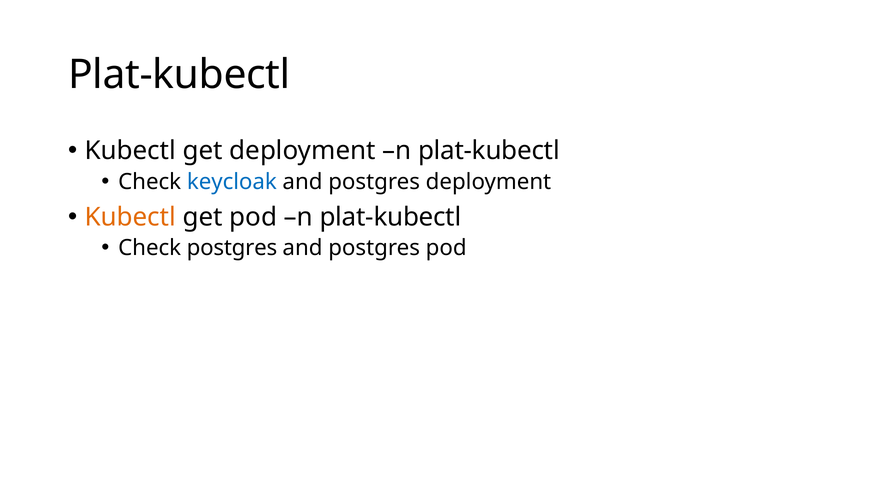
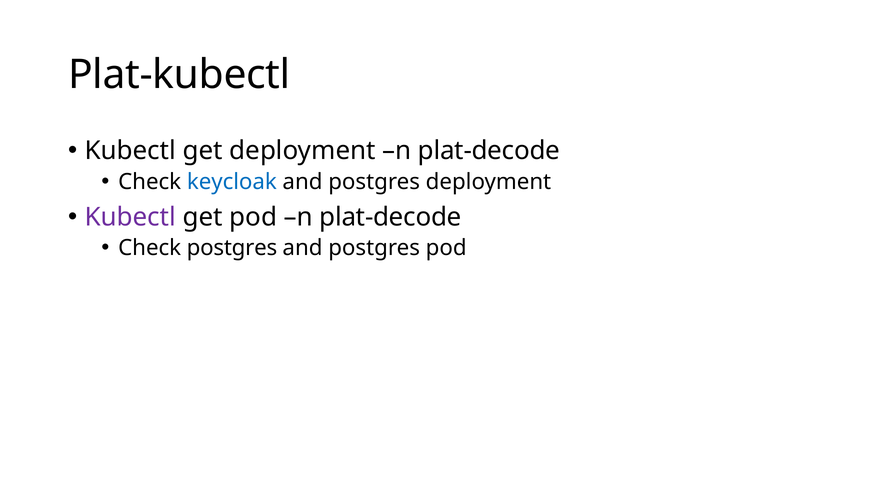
deployment n plat-kubectl: plat-kubectl -> plat-decode
Kubectl at (130, 217) colour: orange -> purple
pod n plat-kubectl: plat-kubectl -> plat-decode
